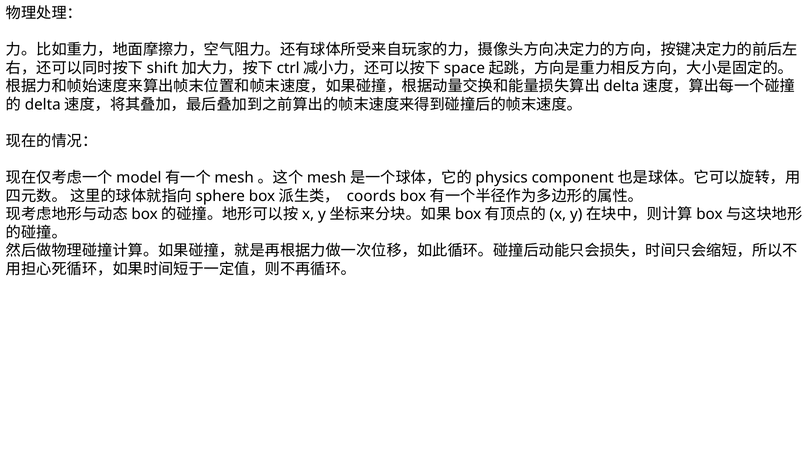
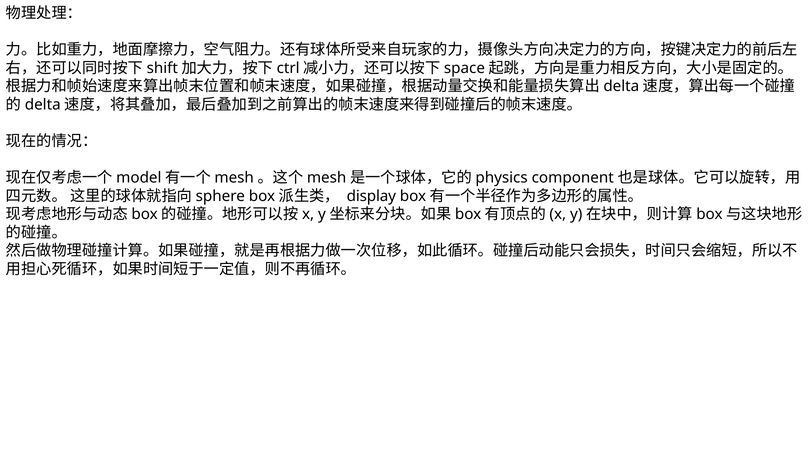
coords: coords -> display
